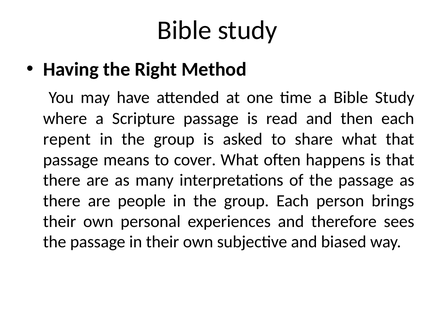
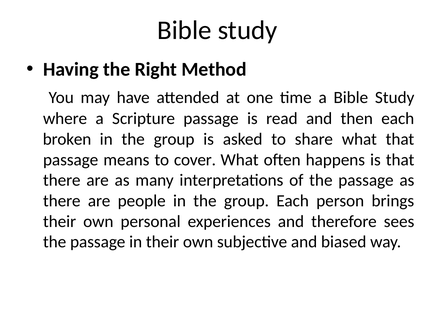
repent: repent -> broken
